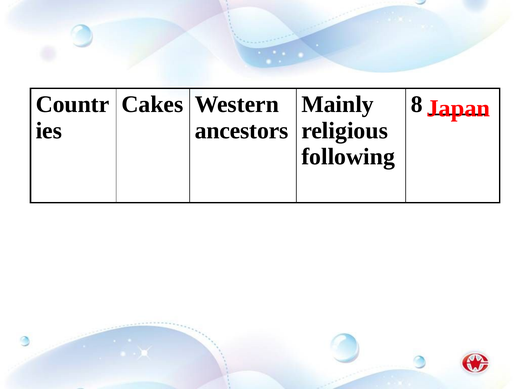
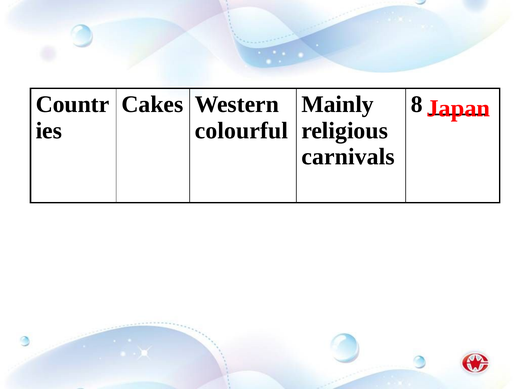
ancestors: ancestors -> colourful
following: following -> carnivals
